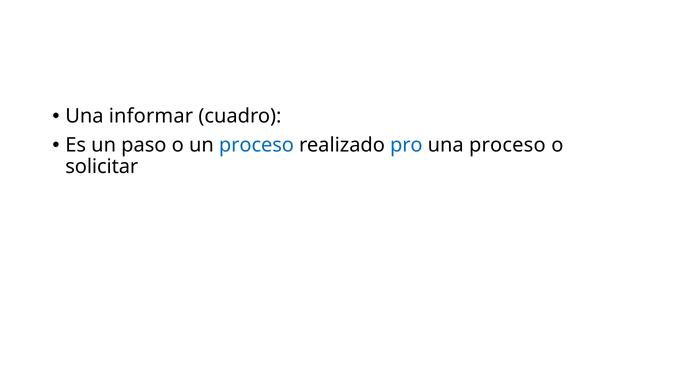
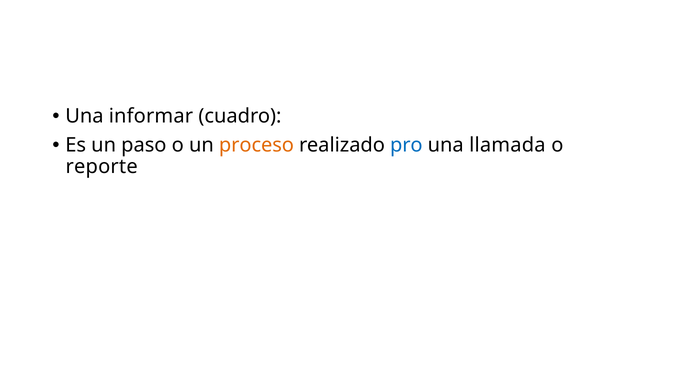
proceso at (256, 145) colour: blue -> orange
una proceso: proceso -> llamada
solicitar: solicitar -> reporte
